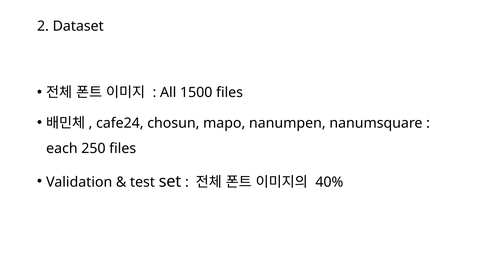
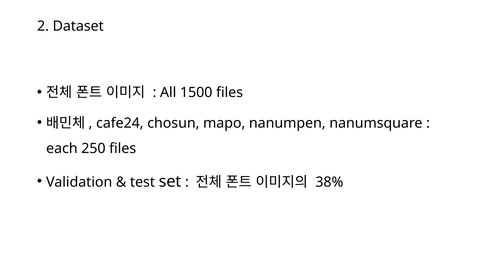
40%: 40% -> 38%
